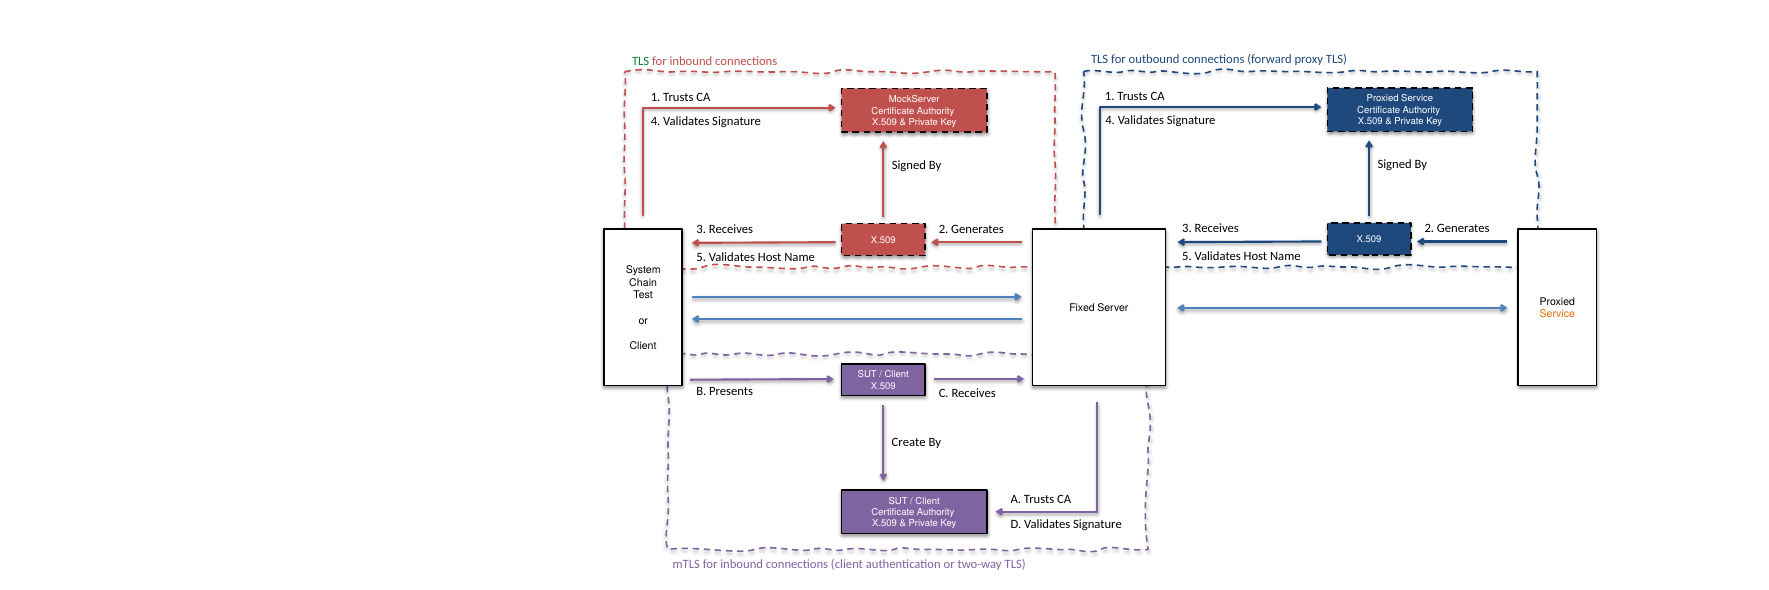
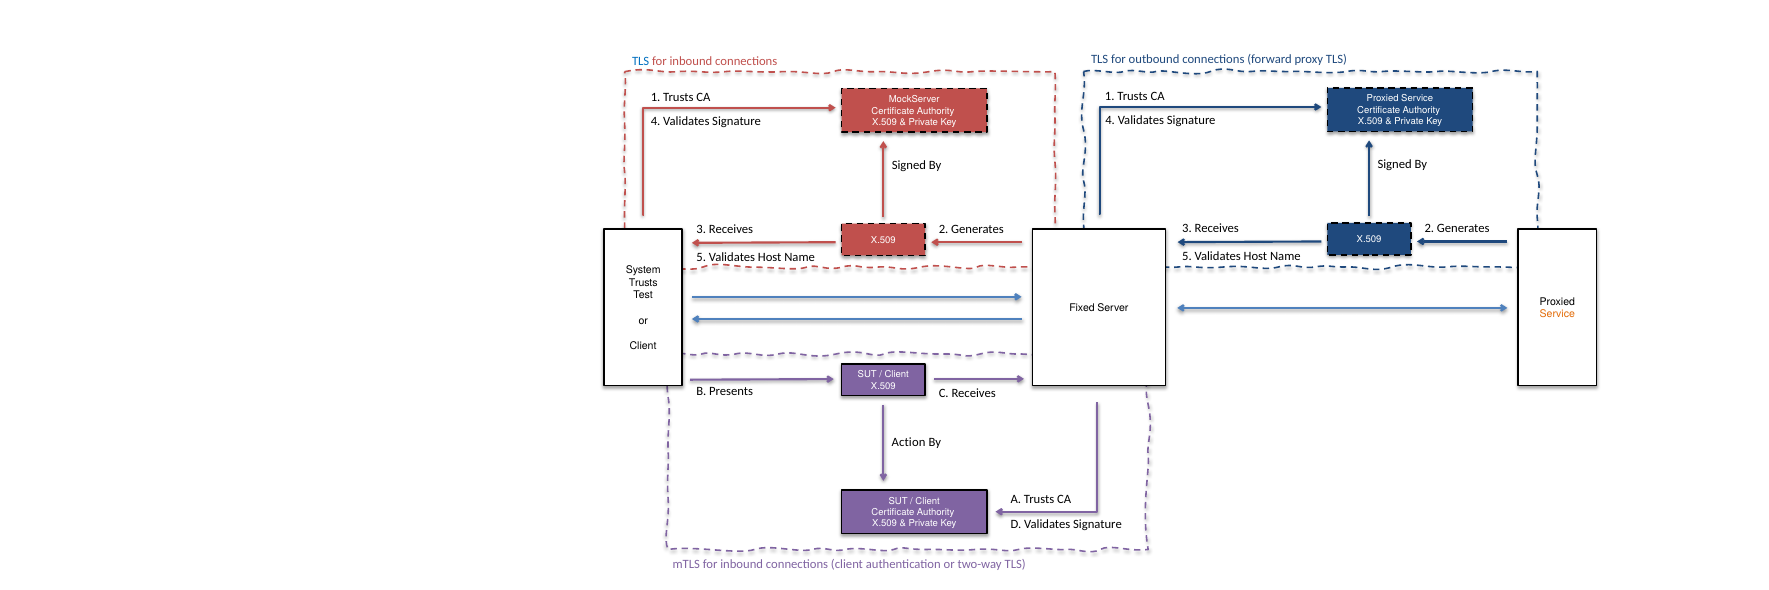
TLS at (641, 61) colour: green -> blue
Chain at (643, 283): Chain -> Trusts
Create: Create -> Action
